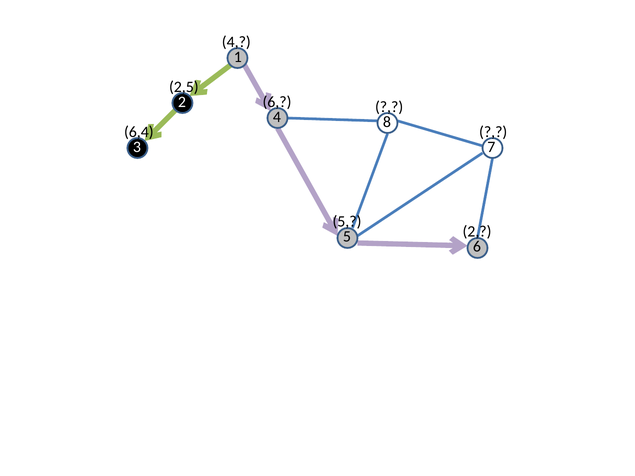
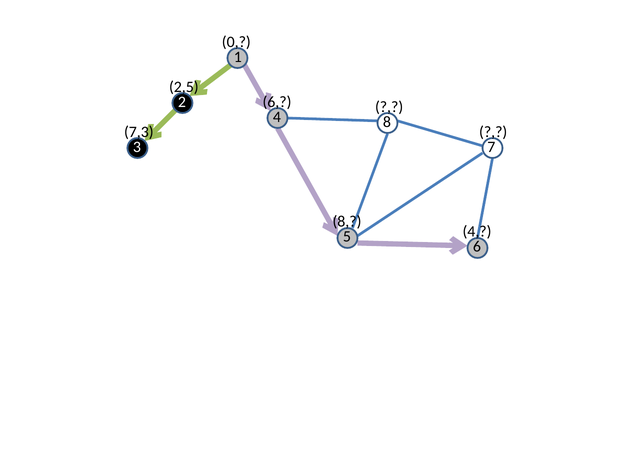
4 at (236, 42): 4 -> 0
6,4: 6,4 -> 7,3
5 at (347, 222): 5 -> 8
2 at (477, 232): 2 -> 4
